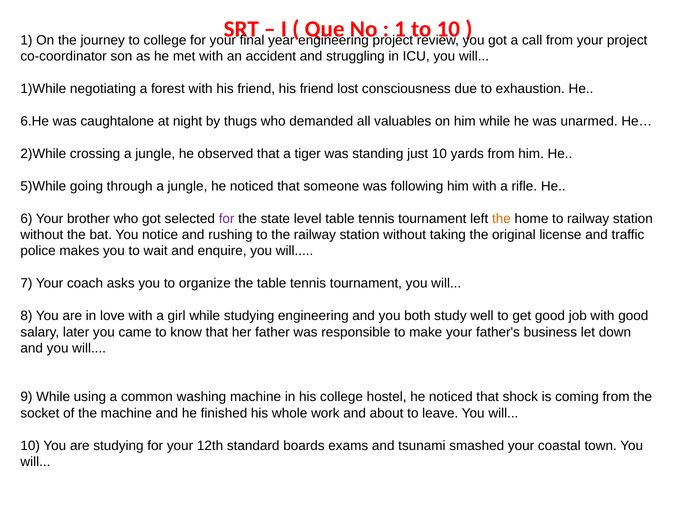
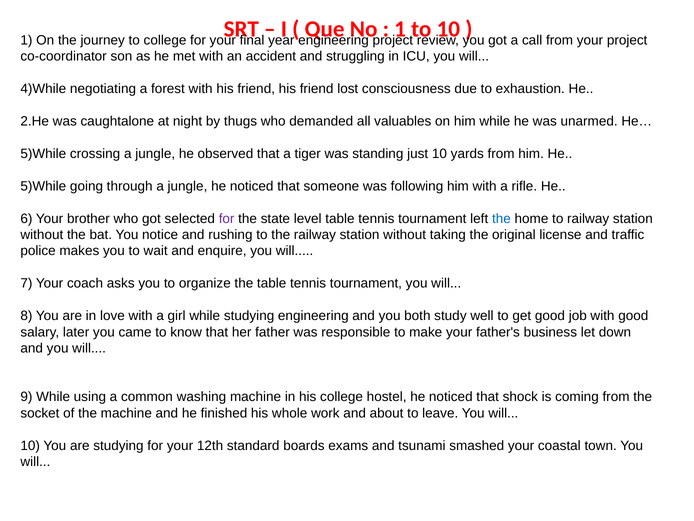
1)While: 1)While -> 4)While
6.He: 6.He -> 2.He
2)While at (43, 154): 2)While -> 5)While
the at (501, 218) colour: orange -> blue
